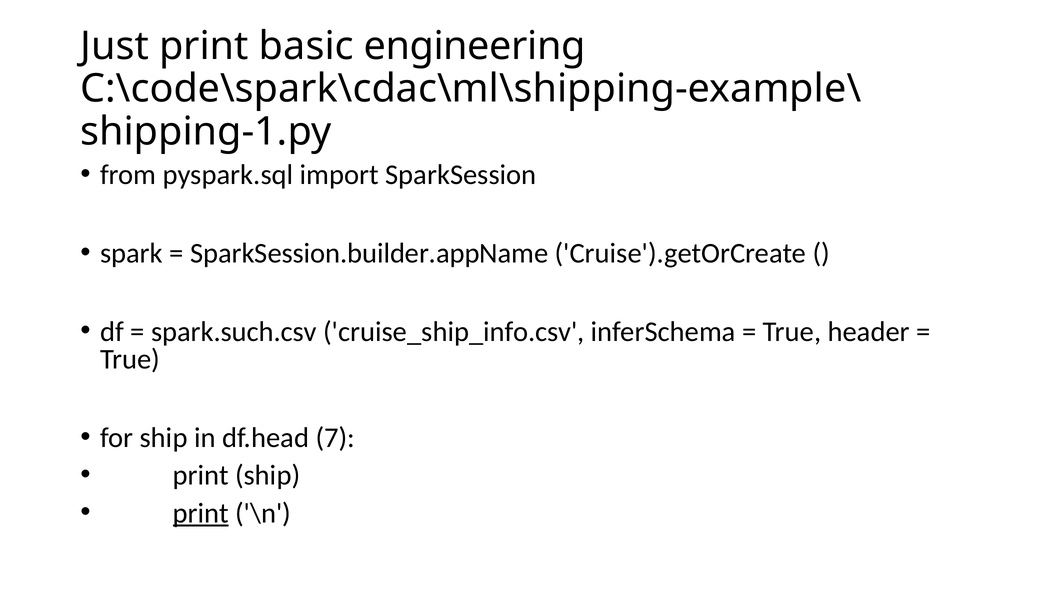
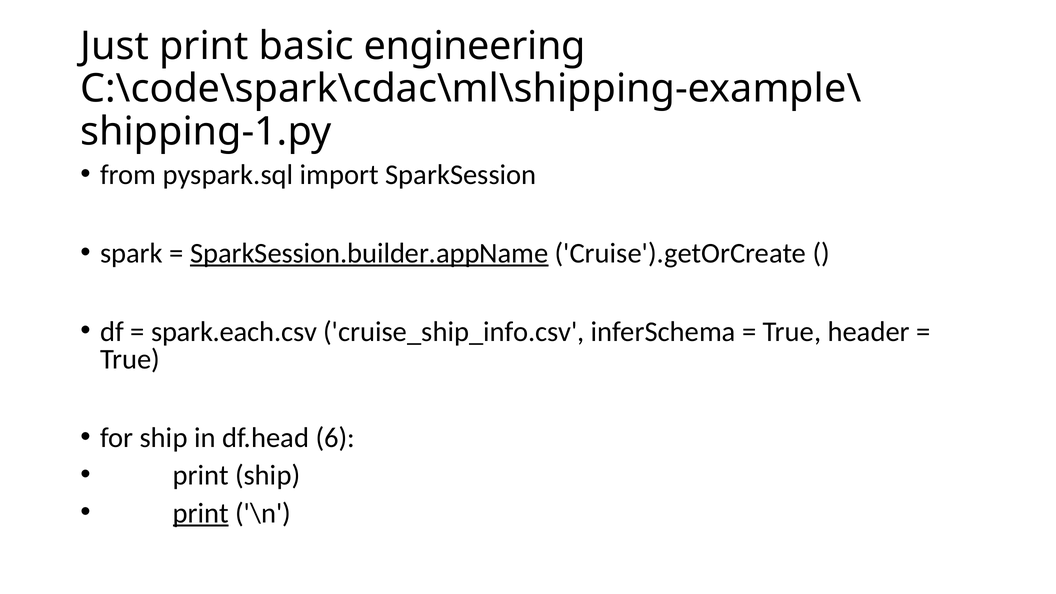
SparkSession.builder.appName underline: none -> present
spark.such.csv: spark.such.csv -> spark.each.csv
7: 7 -> 6
